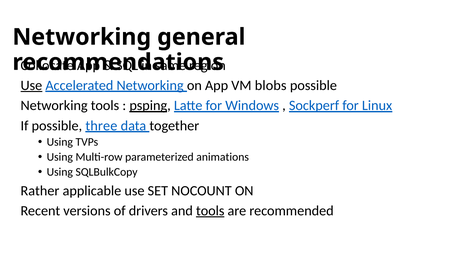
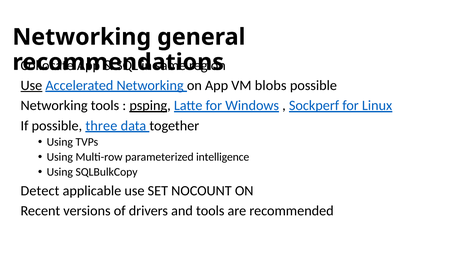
animations: animations -> intelligence
Rather: Rather -> Detect
tools at (210, 210) underline: present -> none
